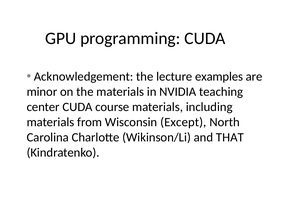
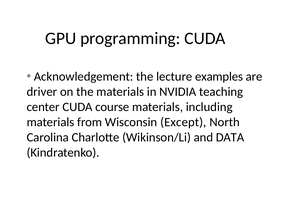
minor: minor -> driver
THAT: THAT -> DATA
